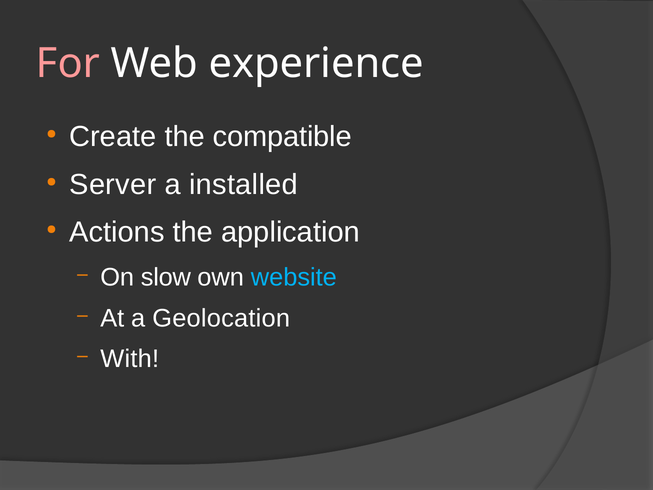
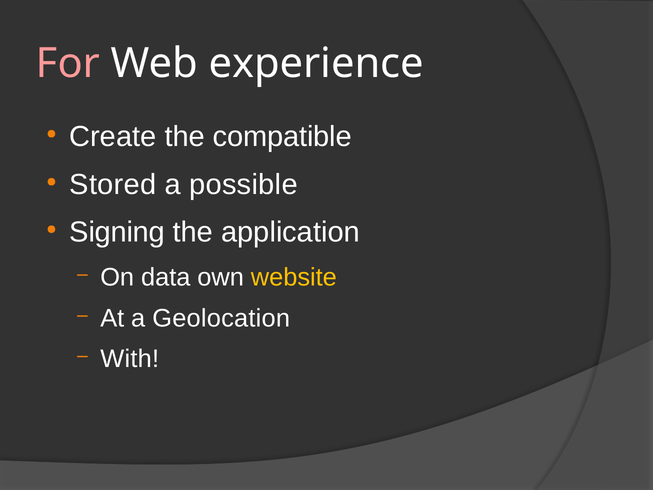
Server: Server -> Stored
installed: installed -> possible
Actions: Actions -> Signing
slow: slow -> data
website colour: light blue -> yellow
